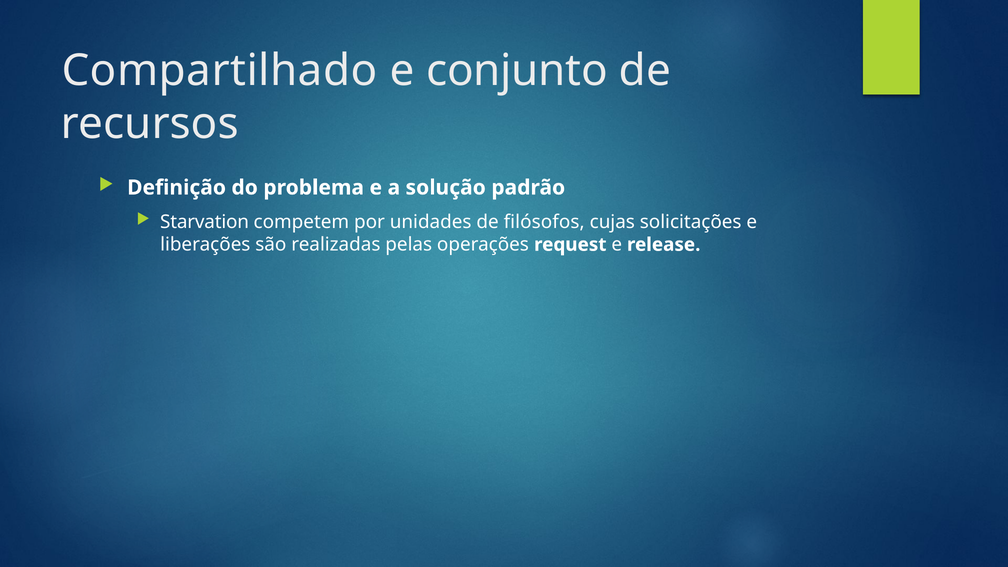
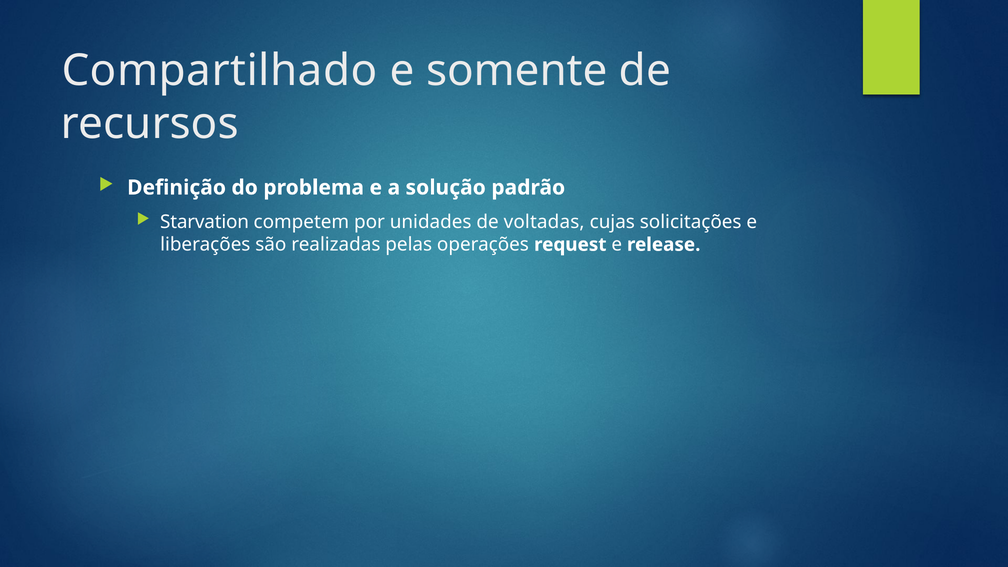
conjunto: conjunto -> somente
filósofos: filósofos -> voltadas
